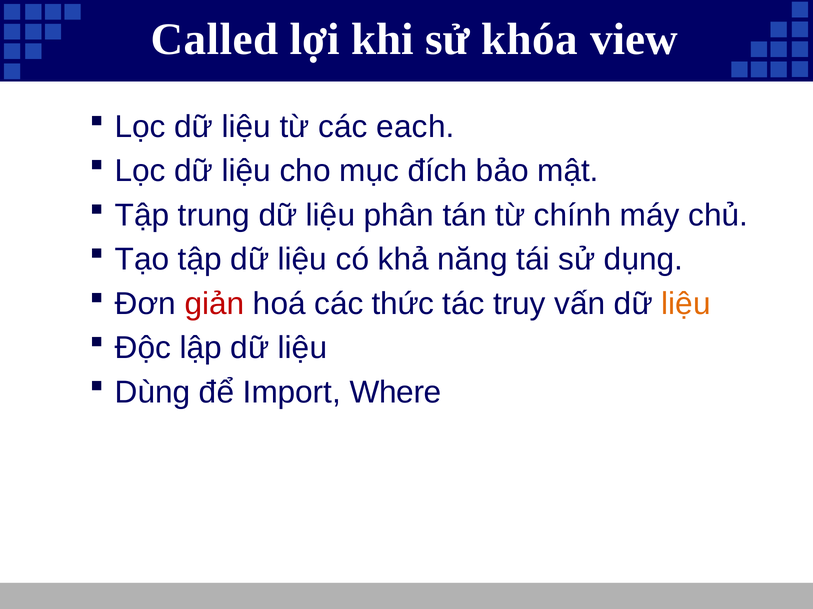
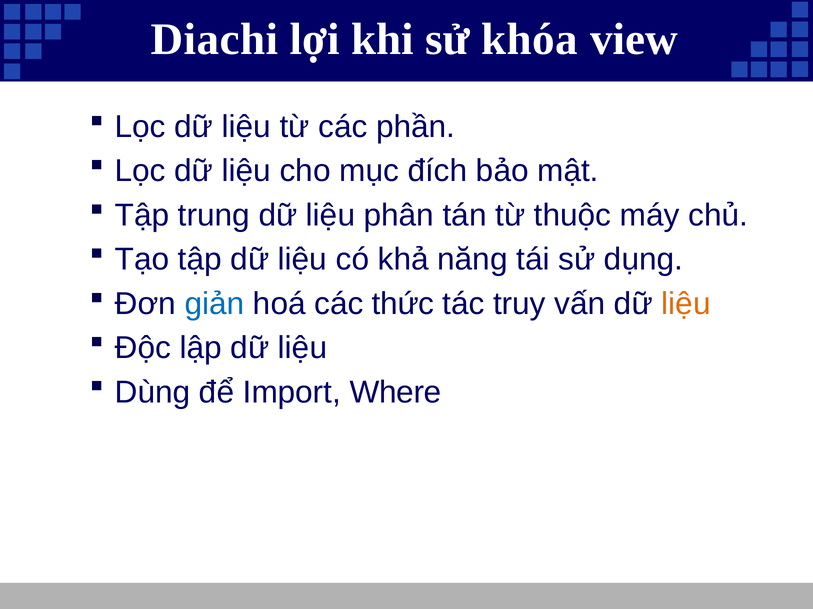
Called: Called -> Diachi
each: each -> phần
chính: chính -> thuộc
giản colour: red -> blue
